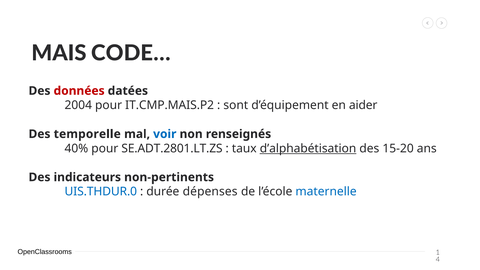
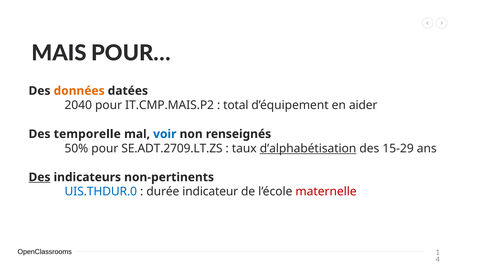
CODE…: CODE… -> POUR…
données colour: red -> orange
2004: 2004 -> 2040
sont: sont -> total
40%: 40% -> 50%
SE.ADT.2801.LT.ZS: SE.ADT.2801.LT.ZS -> SE.ADT.2709.LT.ZS
15-20: 15-20 -> 15-29
Des at (39, 177) underline: none -> present
dépenses: dépenses -> indicateur
maternelle colour: blue -> red
